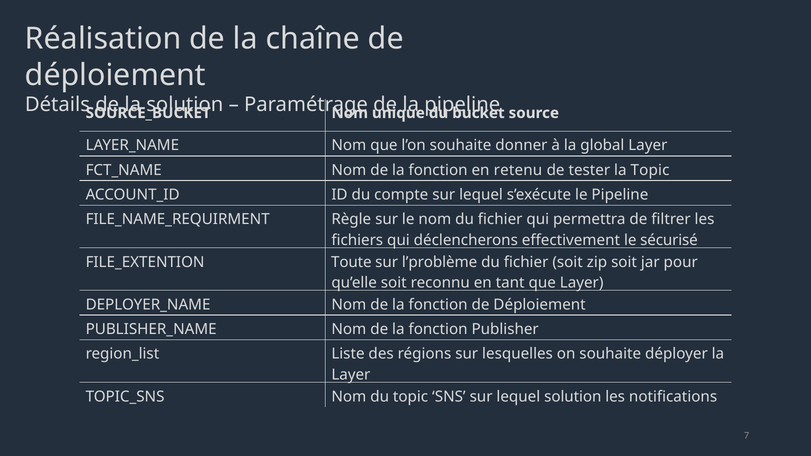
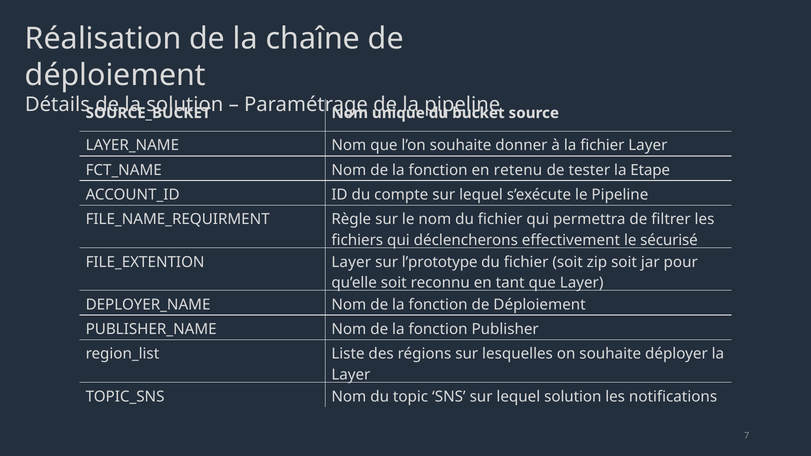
la global: global -> fichier
la Topic: Topic -> Etape
Toute at (351, 262): Toute -> Layer
l’problème: l’problème -> l’prototype
